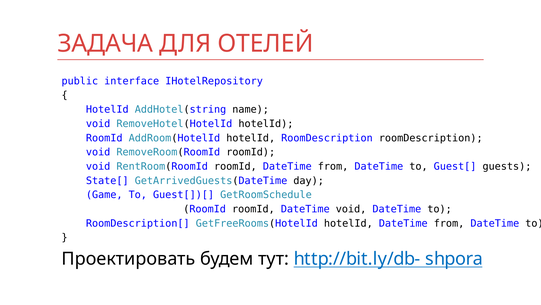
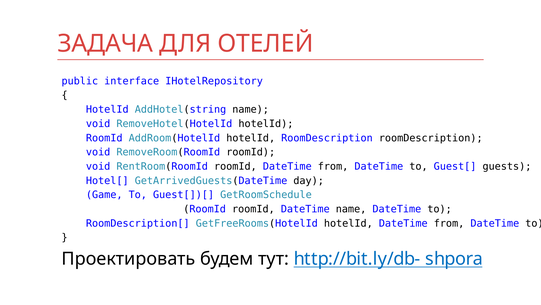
State[: State[ -> Hotel[
DateTime void: void -> name
